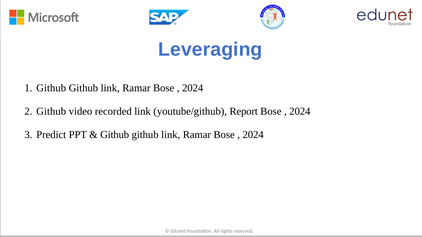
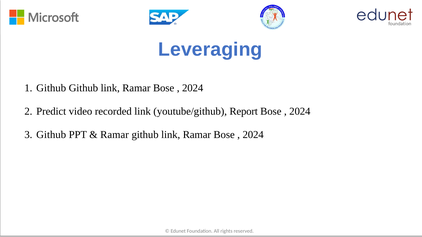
Github at (51, 111): Github -> Predict
Predict at (51, 135): Predict -> Github
Github at (115, 135): Github -> Ramar
